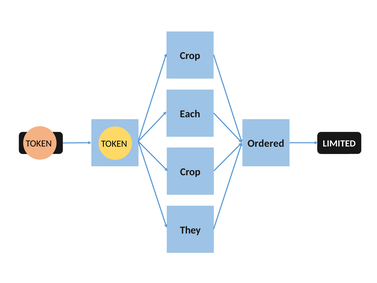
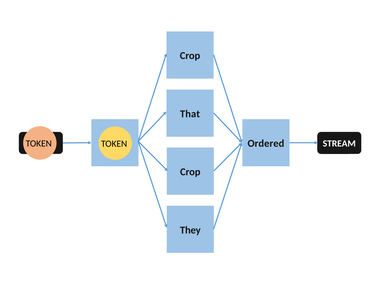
Each: Each -> That
LIMITED: LIMITED -> STREAM
